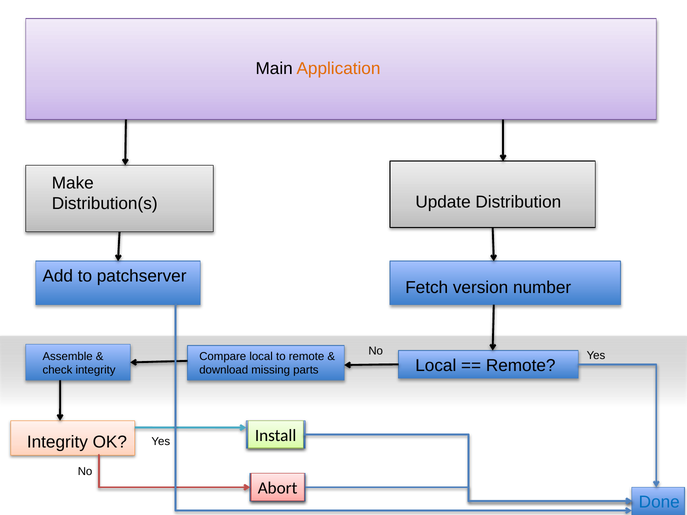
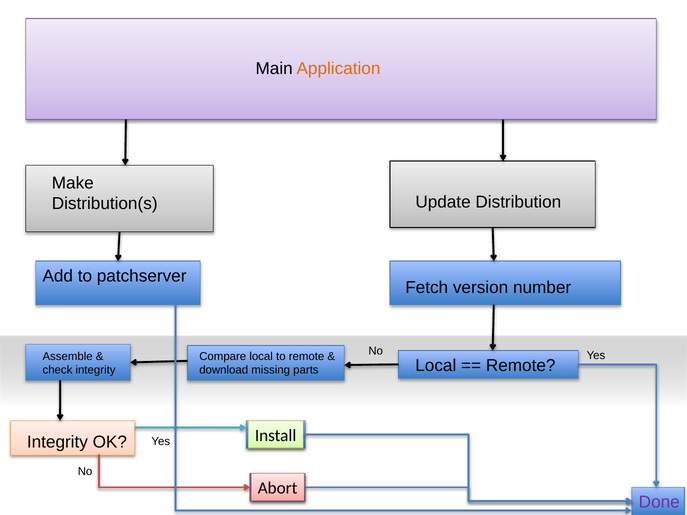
Done colour: blue -> purple
